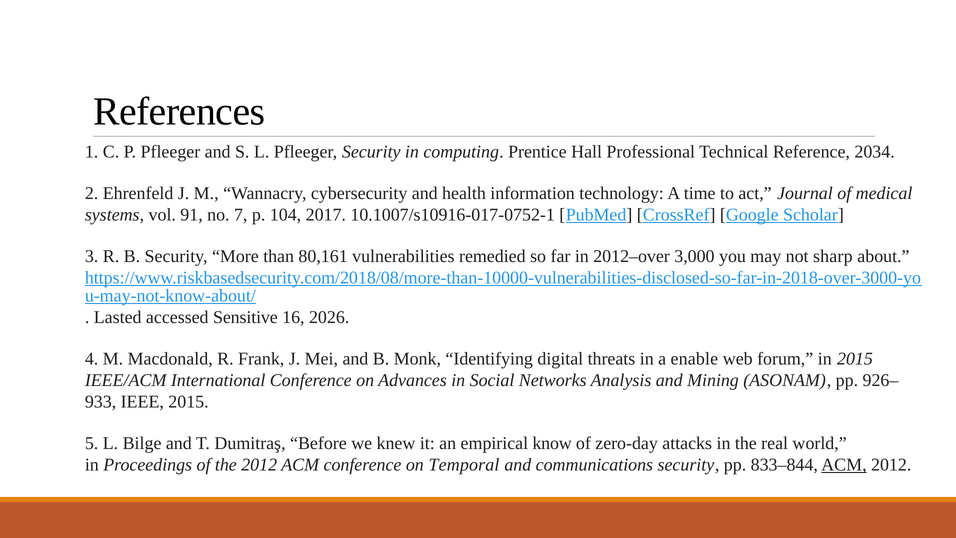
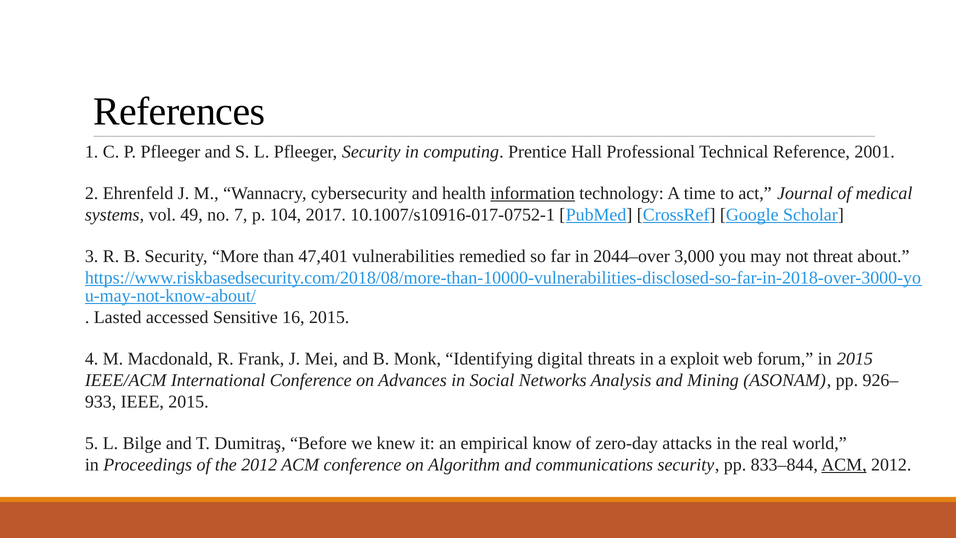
2034: 2034 -> 2001
information underline: none -> present
91: 91 -> 49
80,161: 80,161 -> 47,401
2012–over: 2012–over -> 2044–over
sharp: sharp -> threat
16 2026: 2026 -> 2015
enable: enable -> exploit
Temporal: Temporal -> Algorithm
